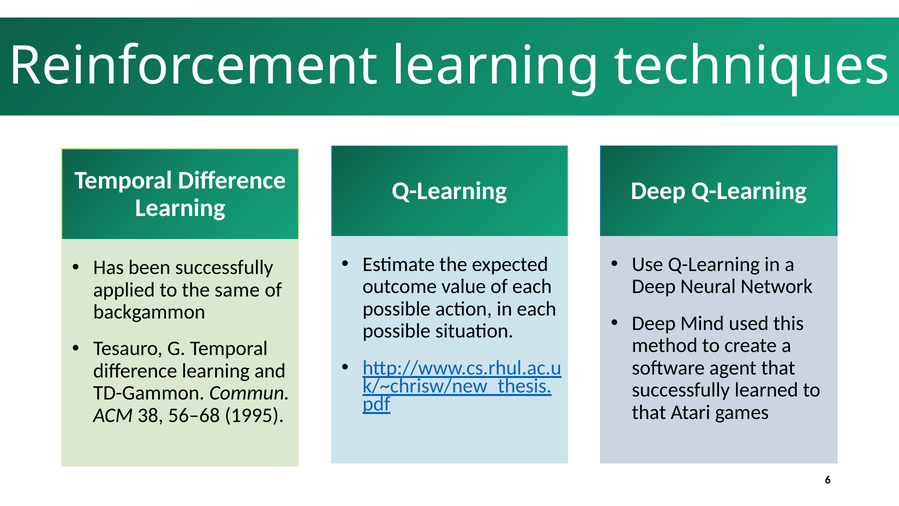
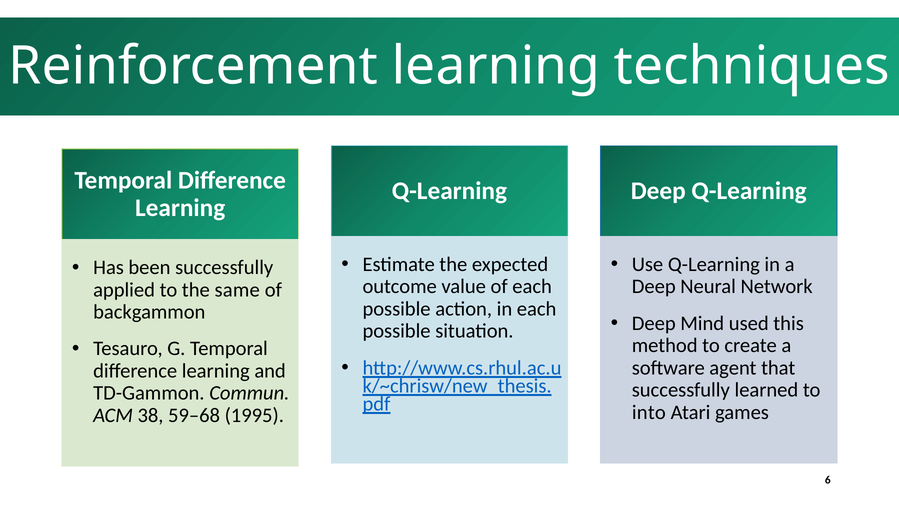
that at (649, 412): that -> into
56–68: 56–68 -> 59–68
